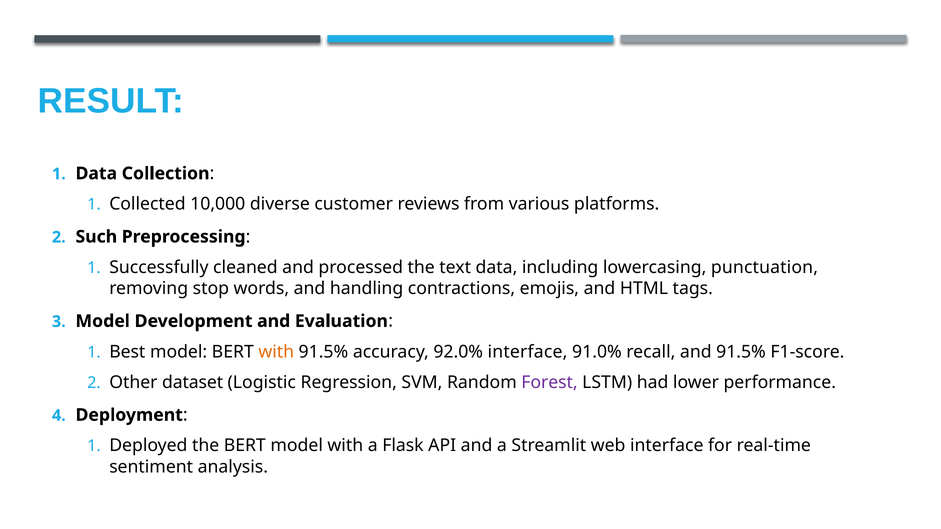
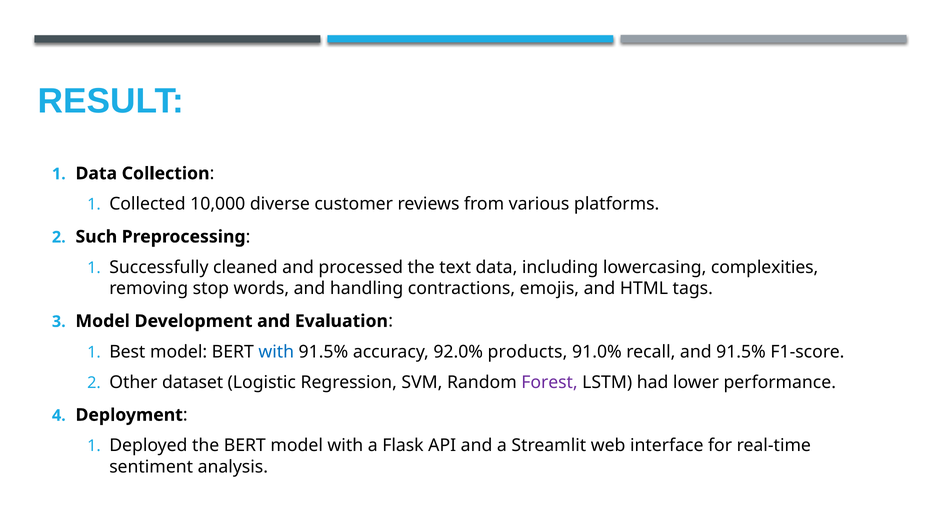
punctuation: punctuation -> complexities
with at (276, 352) colour: orange -> blue
92.0% interface: interface -> products
